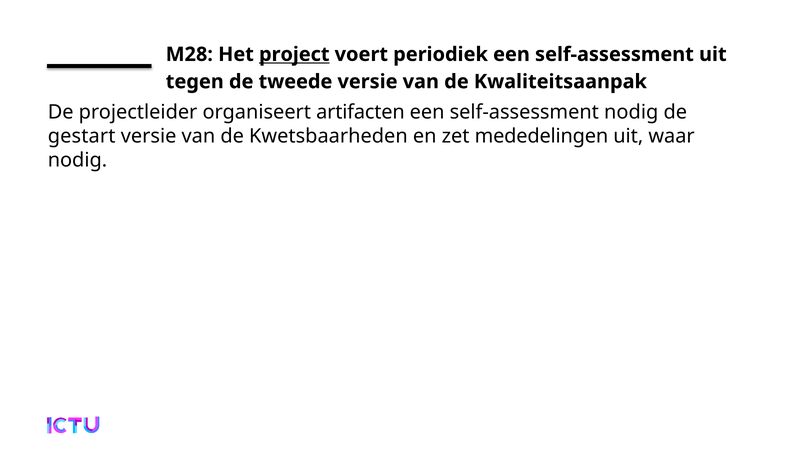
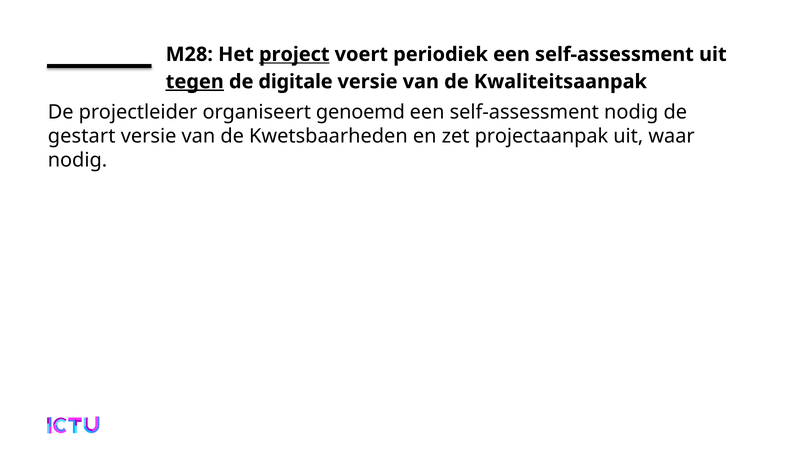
tegen underline: none -> present
tweede: tweede -> digitale
artifacten: artifacten -> genoemd
mededelingen: mededelingen -> projectaanpak
